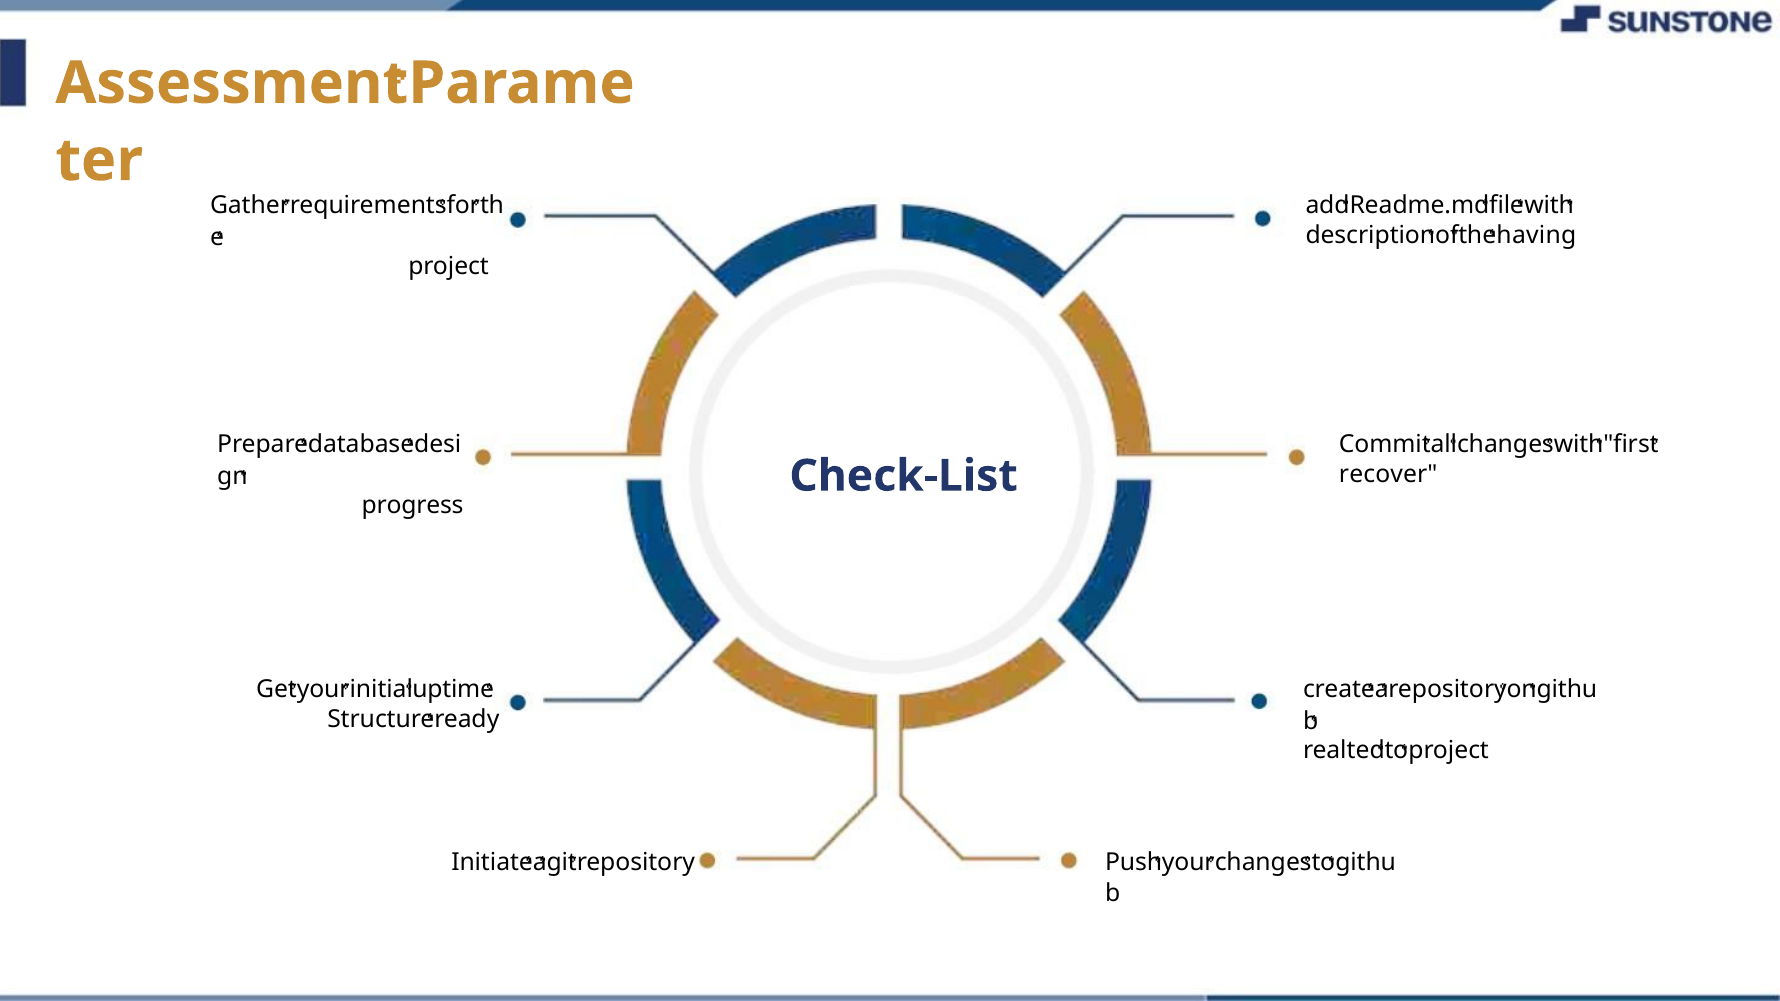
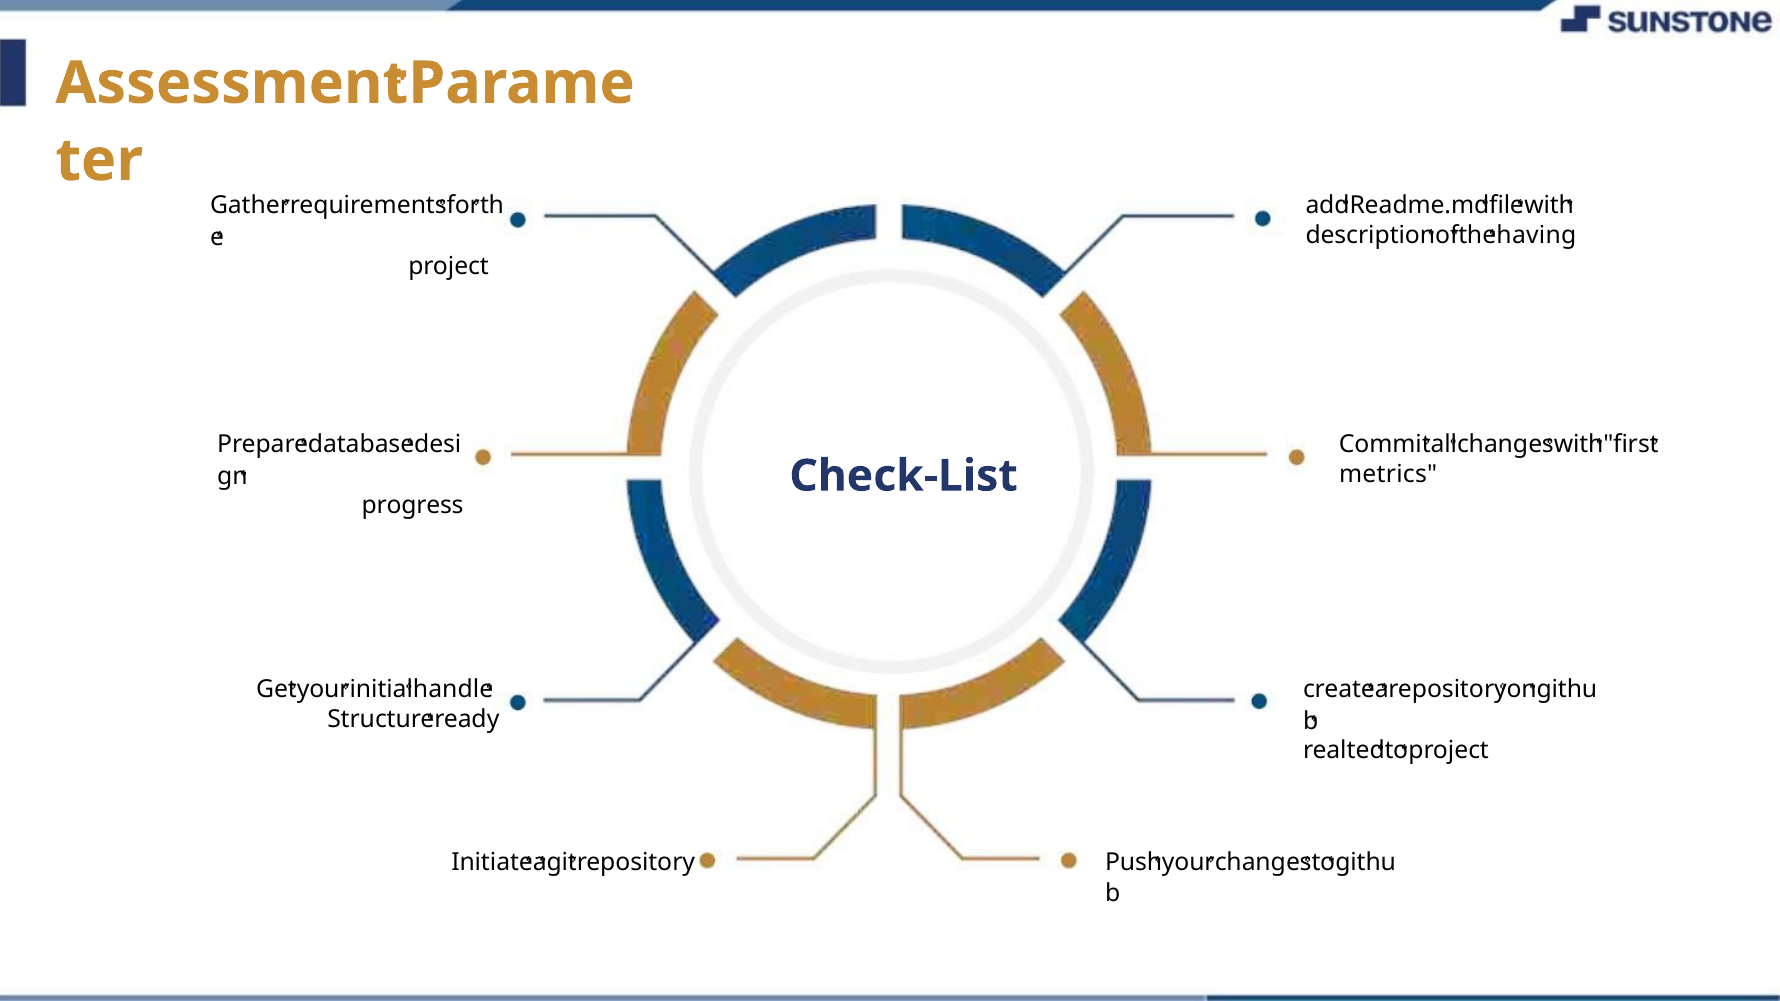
recover: recover -> metrics
uptime: uptime -> handle
